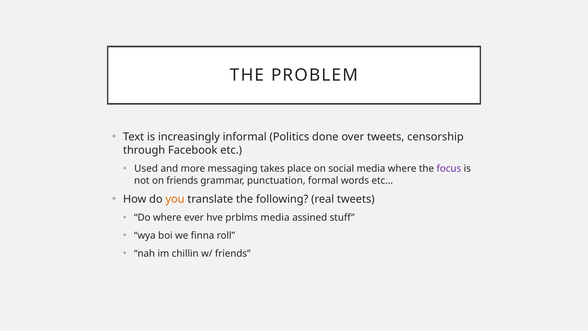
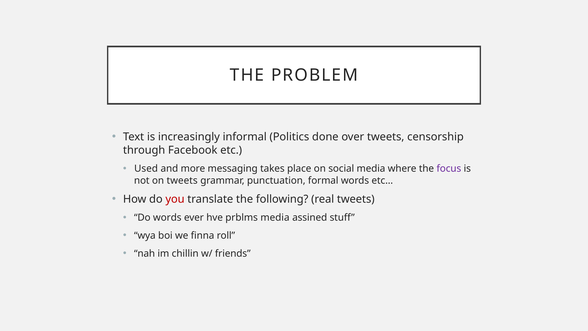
on friends: friends -> tweets
you colour: orange -> red
Do where: where -> words
